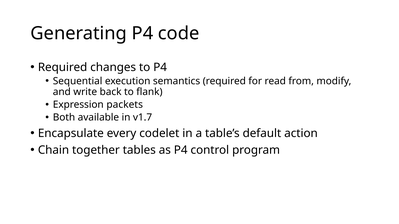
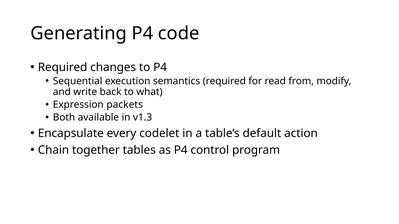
flank: flank -> what
v1.7: v1.7 -> v1.3
